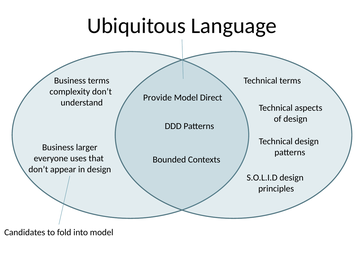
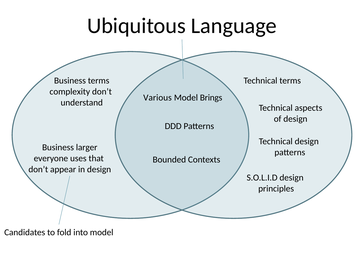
Provide: Provide -> Various
Direct: Direct -> Brings
